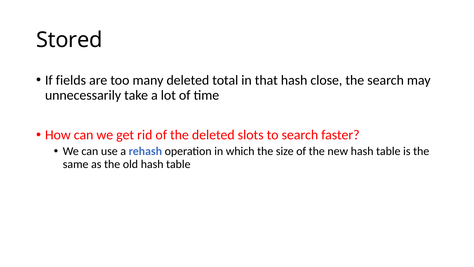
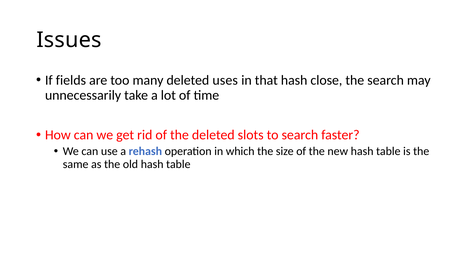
Stored: Stored -> Issues
total: total -> uses
